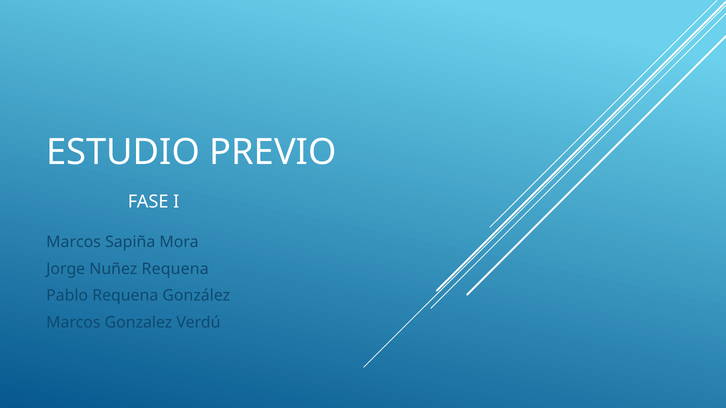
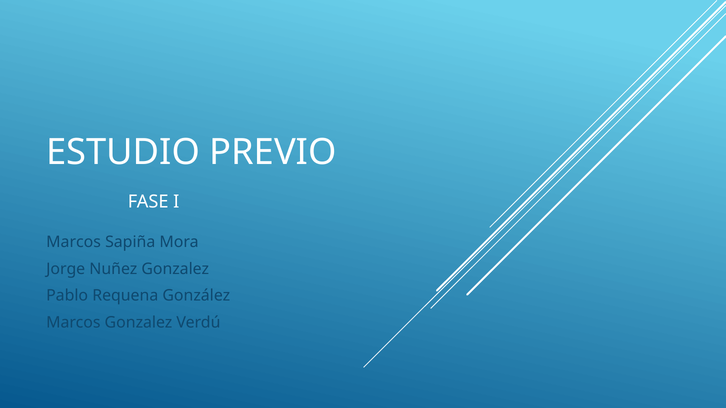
Nuñez Requena: Requena -> Gonzalez
